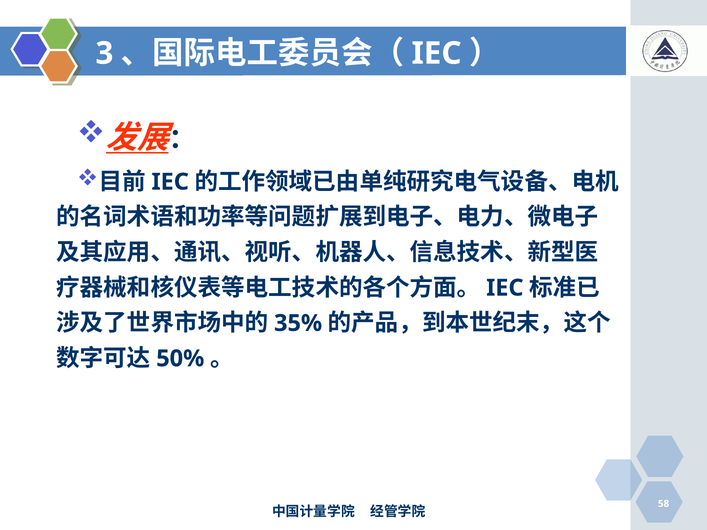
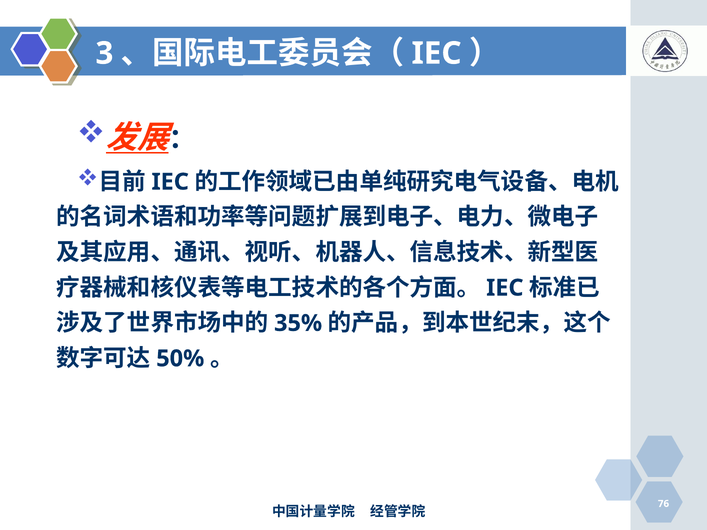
58: 58 -> 76
